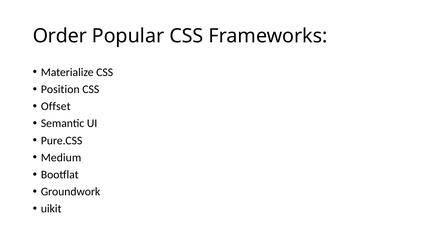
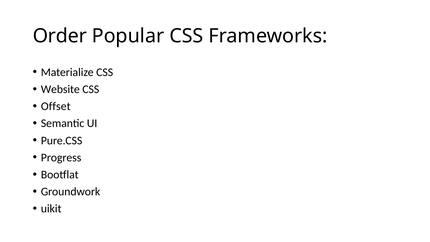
Position: Position -> Website
Medium: Medium -> Progress
